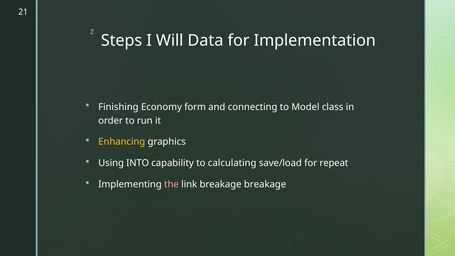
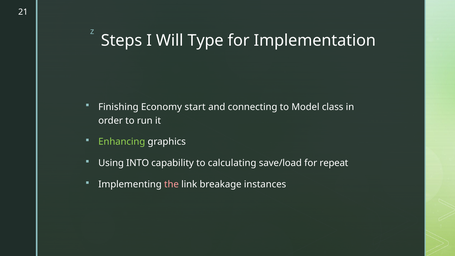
Data: Data -> Type
form: form -> start
Enhancing colour: yellow -> light green
breakage breakage: breakage -> instances
